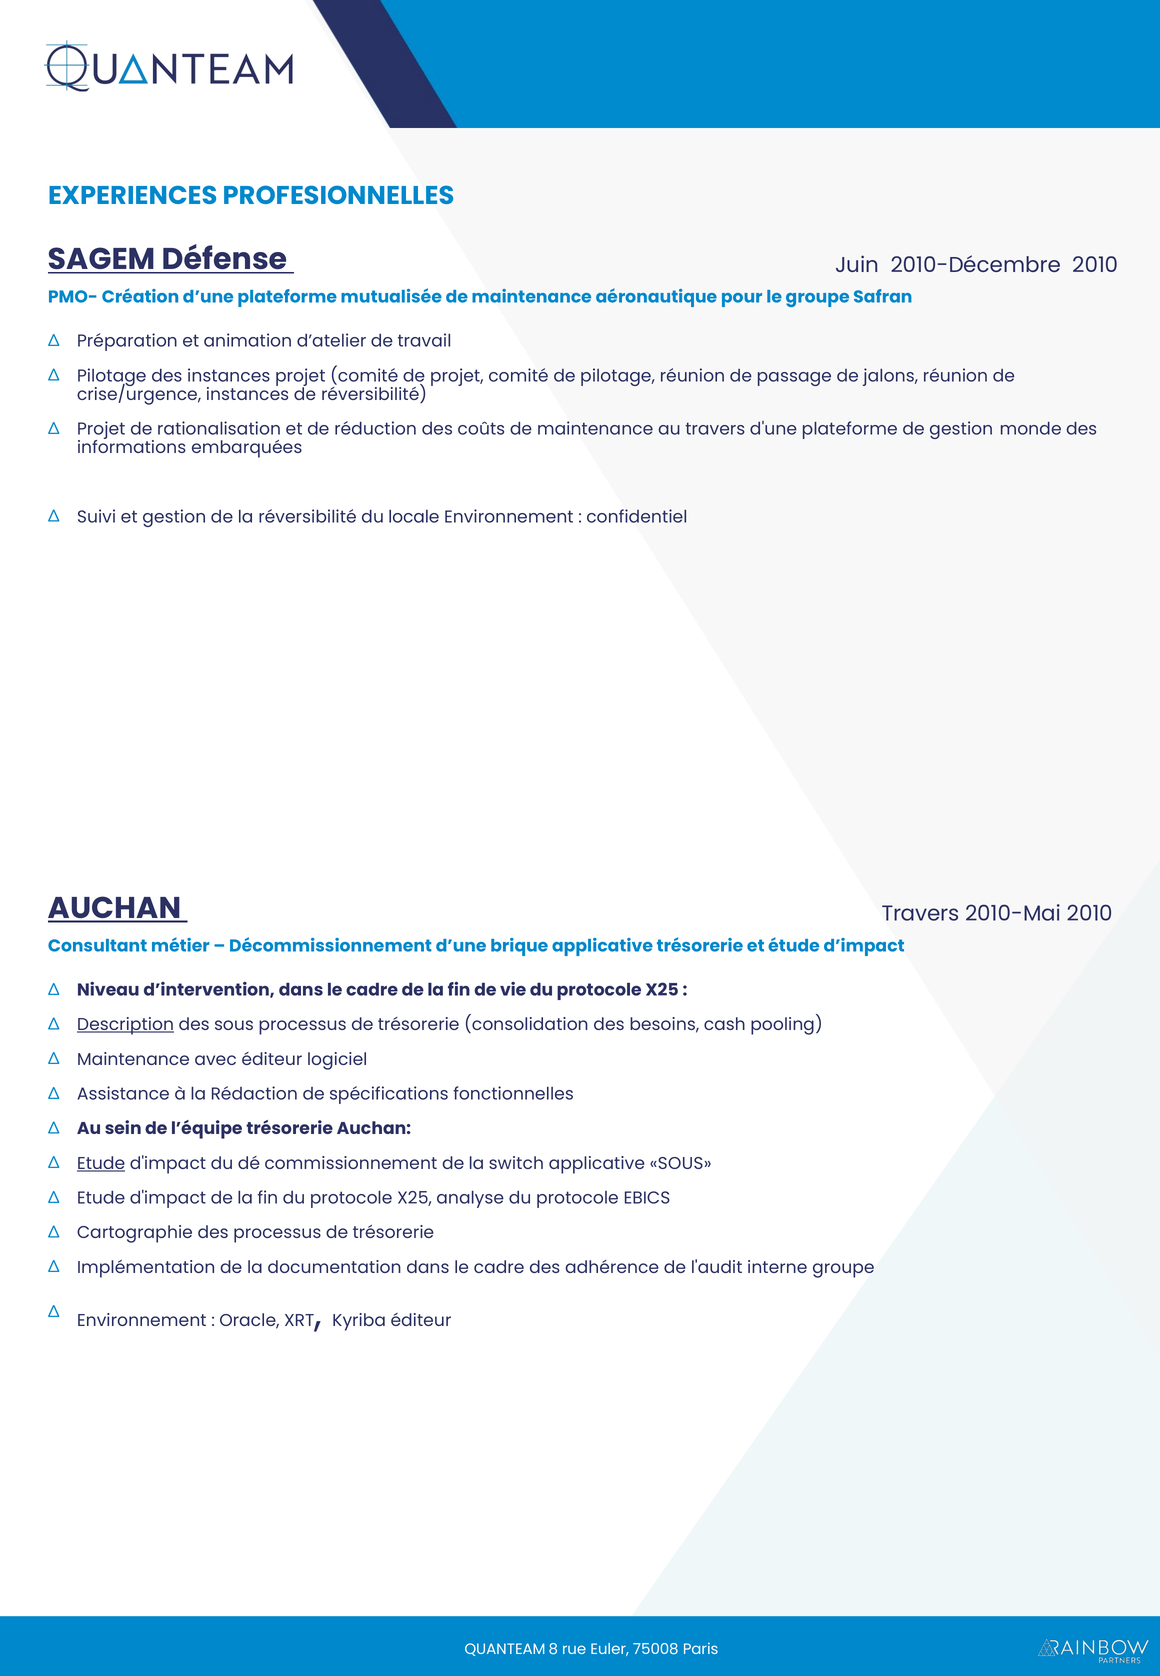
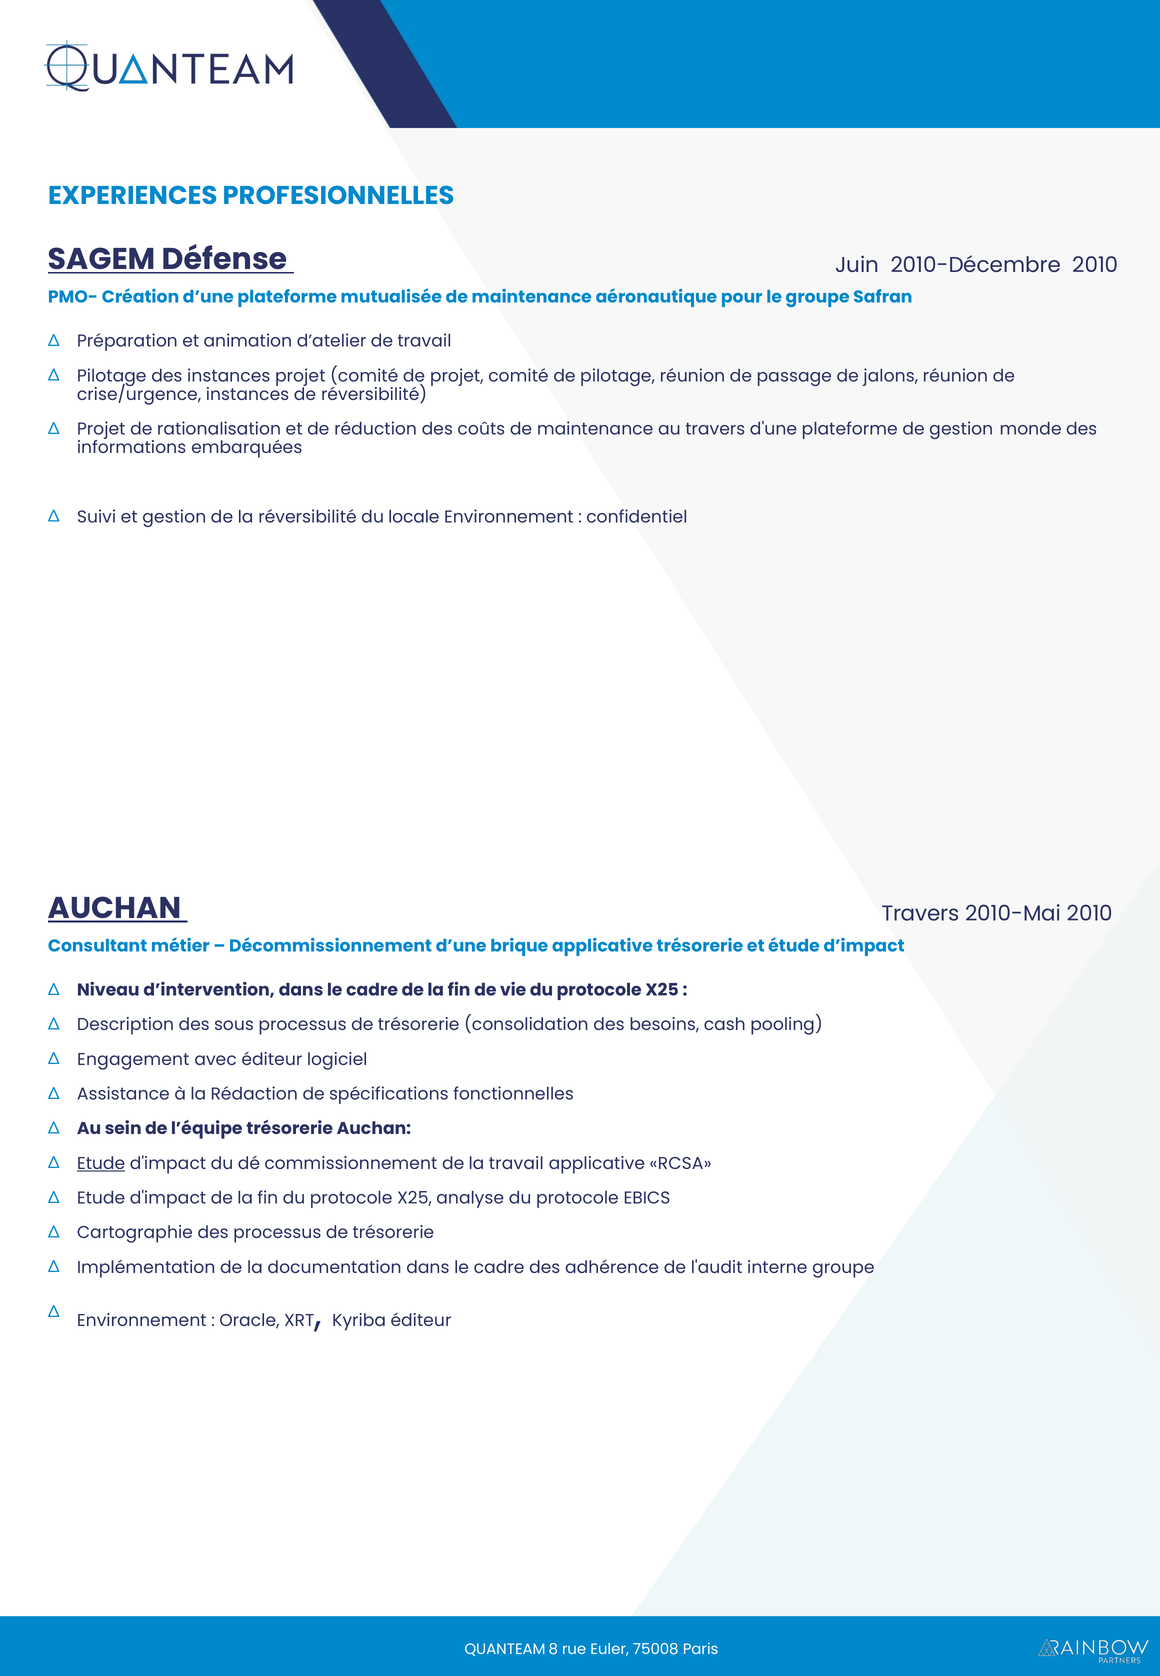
Description underline: present -> none
Maintenance at (133, 1059): Maintenance -> Engagement
la switch: switch -> travail
applicative SOUS: SOUS -> RCSA
